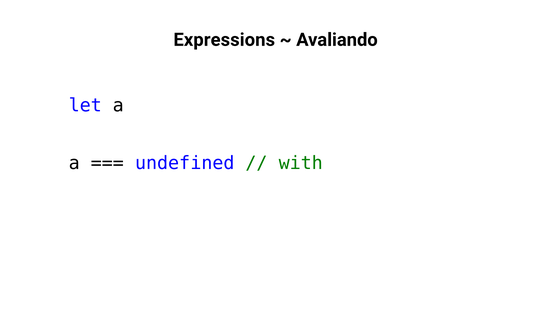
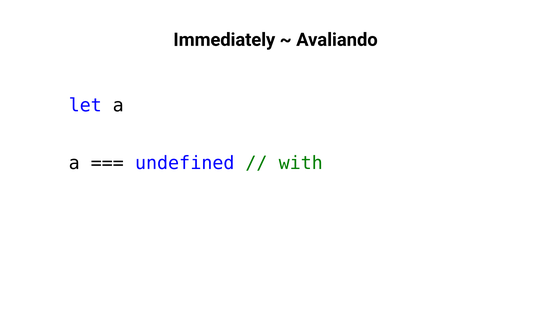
Expressions: Expressions -> Immediately
